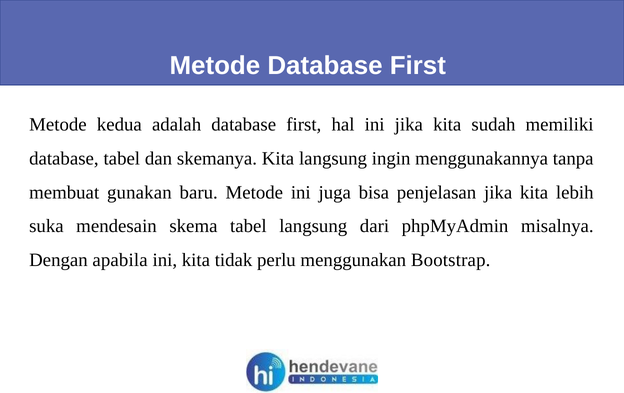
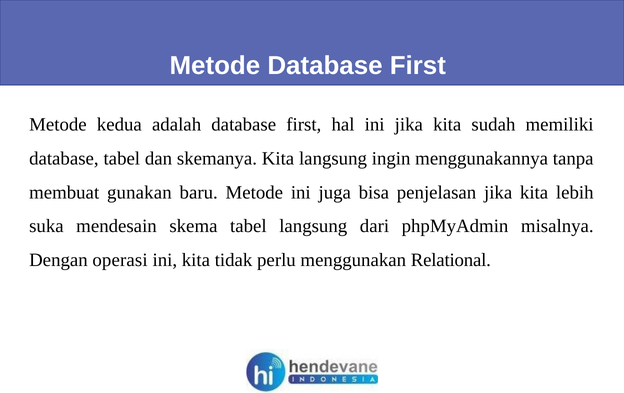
apabila: apabila -> operasi
Bootstrap: Bootstrap -> Relational
